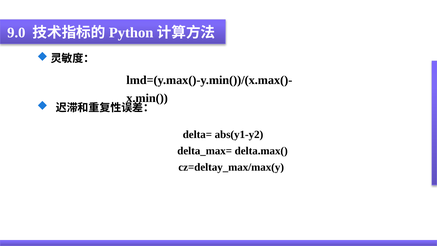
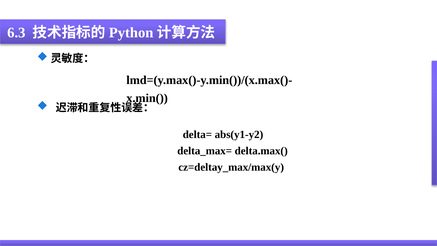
9.0: 9.0 -> 6.3
